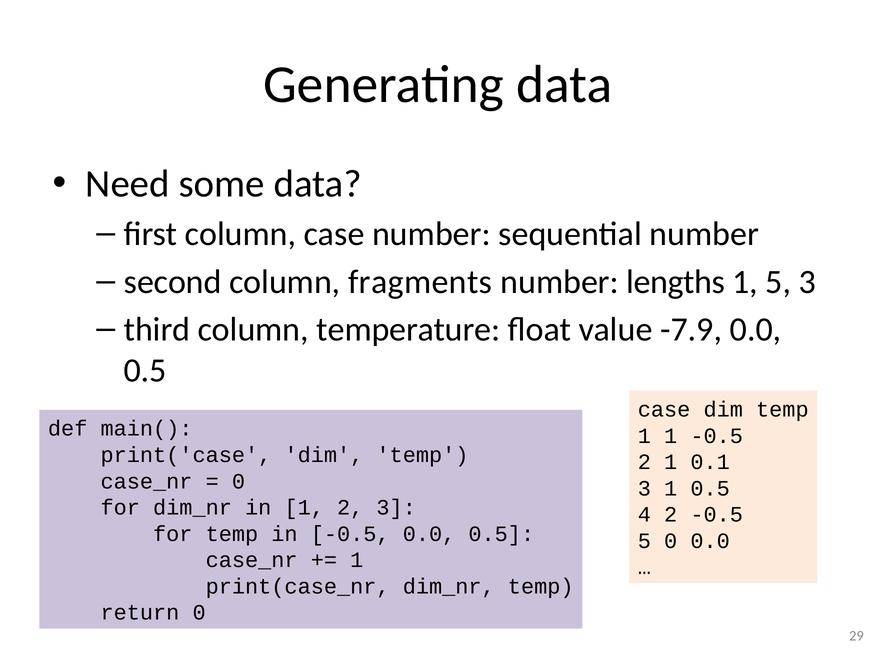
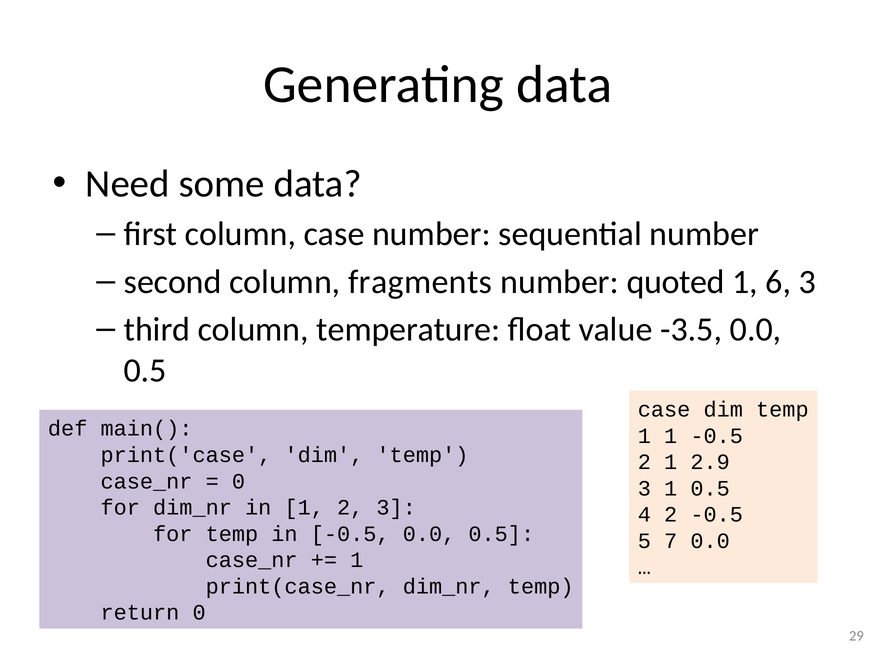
lengths: lengths -> quoted
1 5: 5 -> 6
-7.9: -7.9 -> -3.5
0.1: 0.1 -> 2.9
5 0: 0 -> 7
